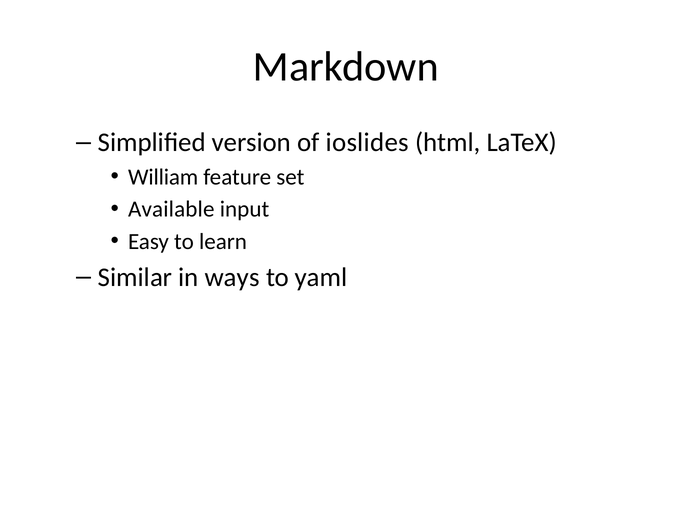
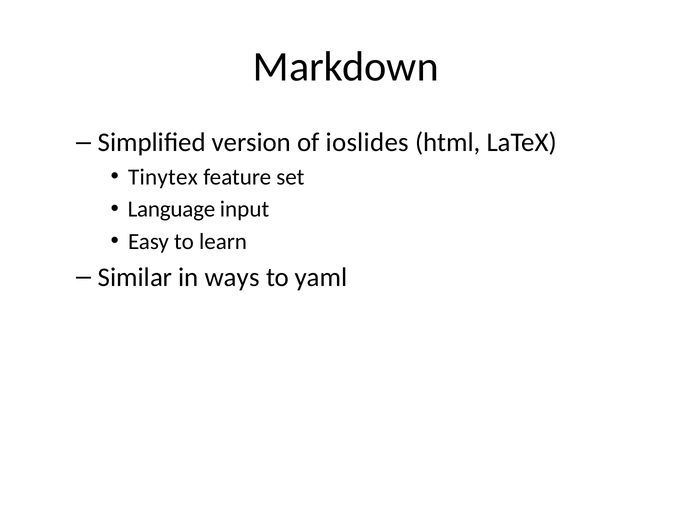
William: William -> Tinytex
Available: Available -> Language
